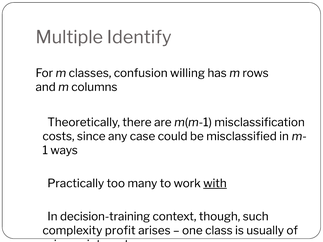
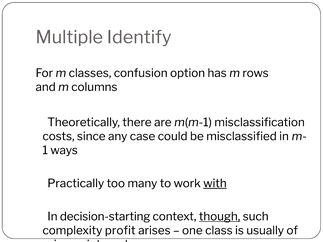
willing: willing -> option
decision-training: decision-training -> decision-starting
though underline: none -> present
